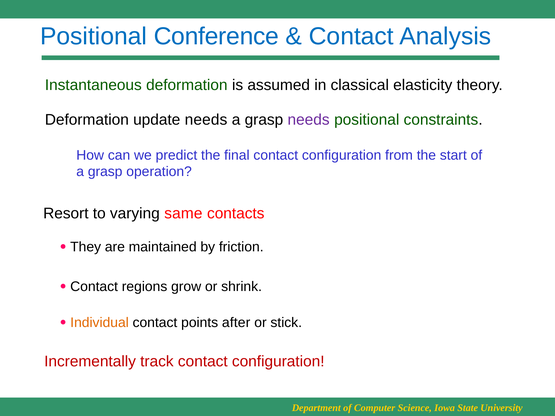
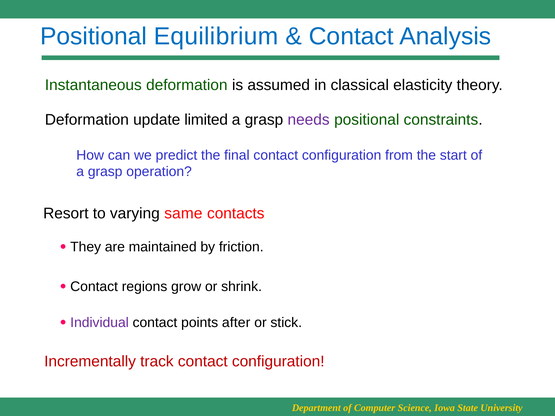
Conference: Conference -> Equilibrium
update needs: needs -> limited
Individual colour: orange -> purple
